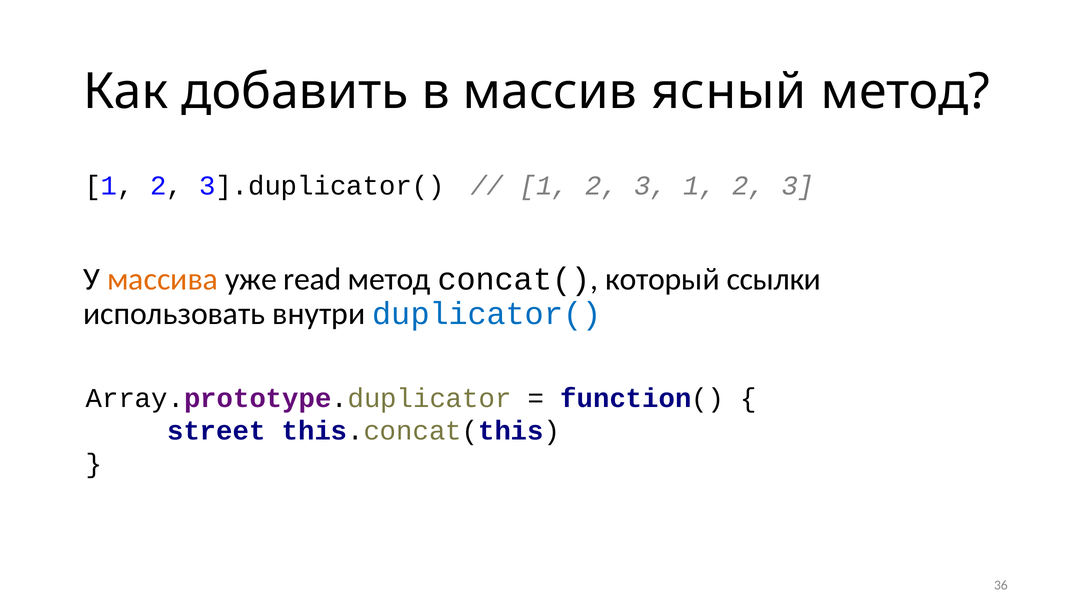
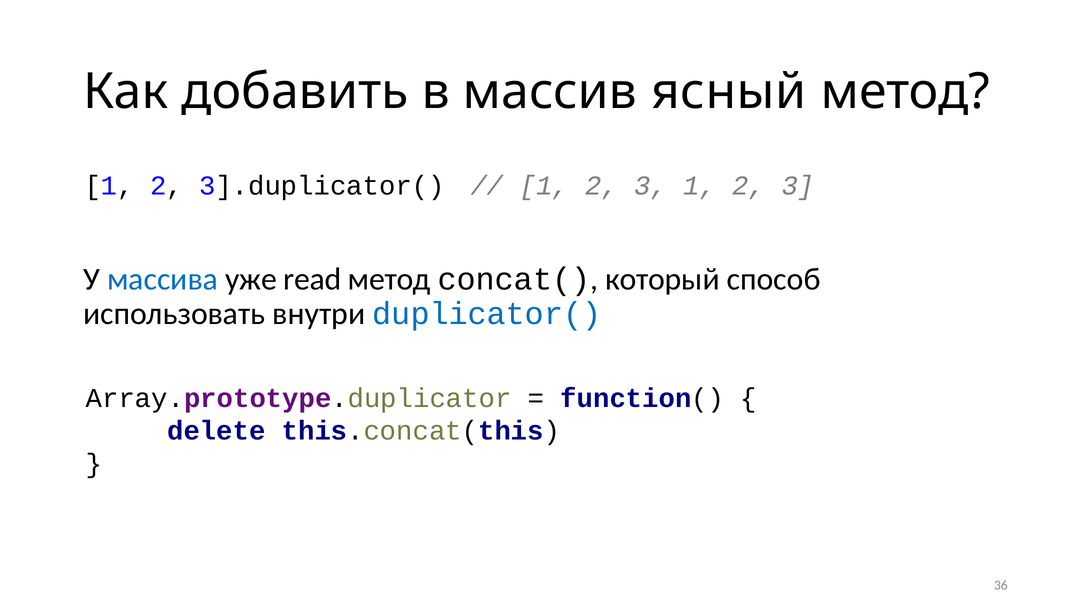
массива colour: orange -> blue
ссылки: ссылки -> способ
street: street -> delete
